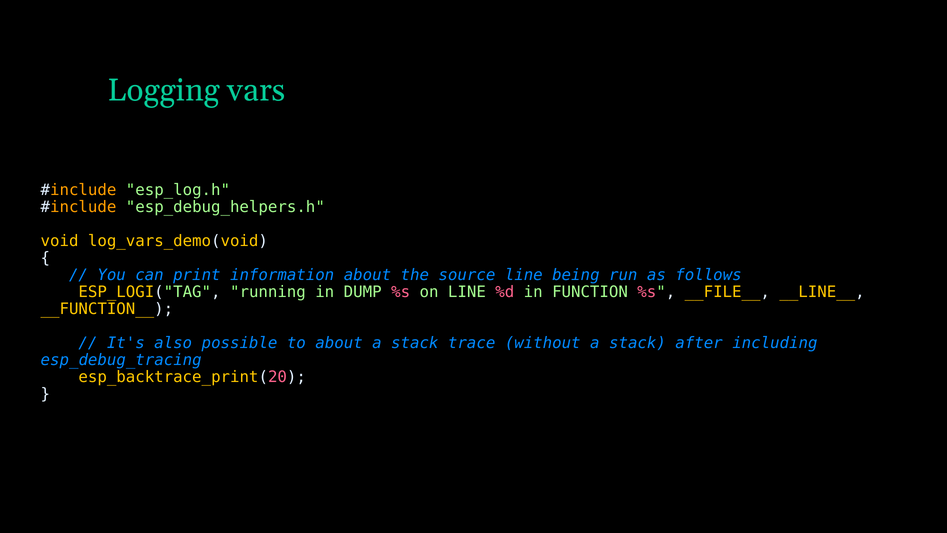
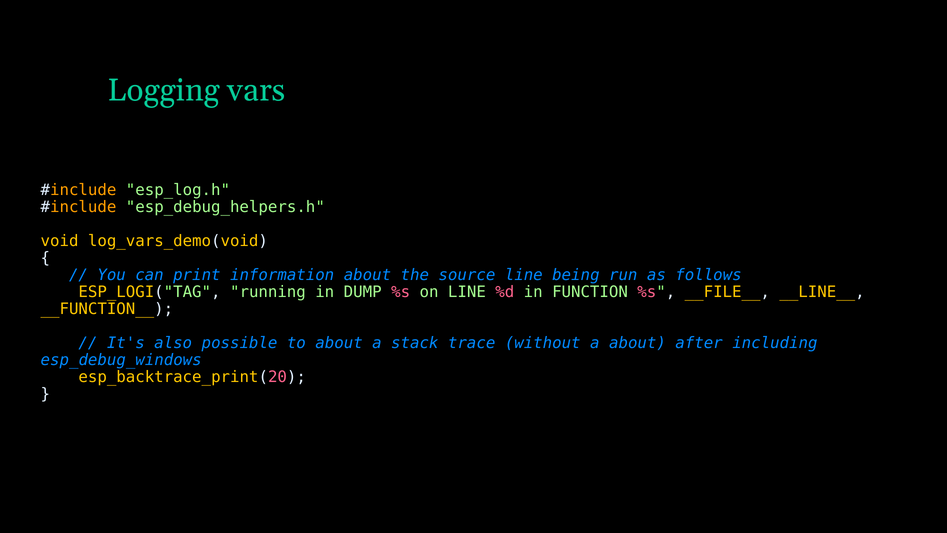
without a stack: stack -> about
esp_debug_tracing: esp_debug_tracing -> esp_debug_windows
